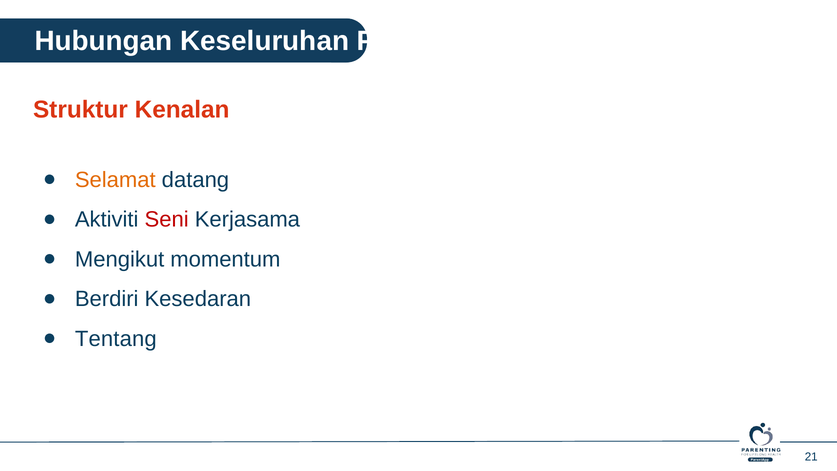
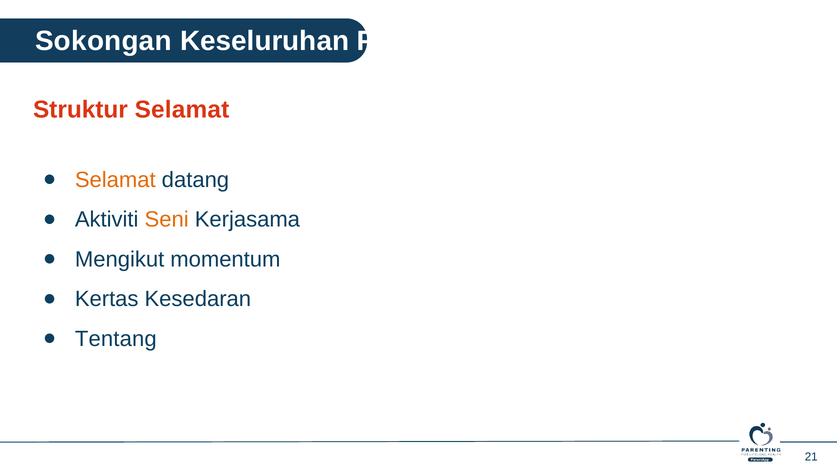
Hubungan: Hubungan -> Sokongan
Struktur Kenalan: Kenalan -> Selamat
Seni colour: red -> orange
Berdiri: Berdiri -> Kertas
